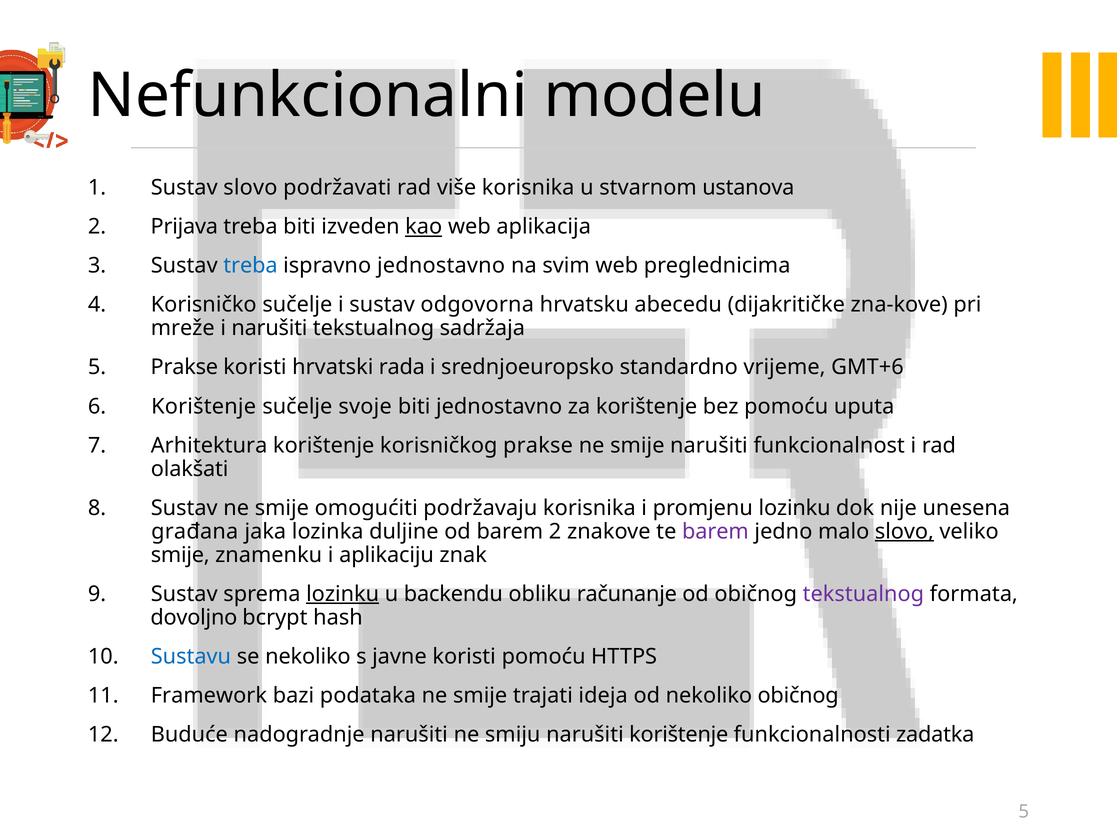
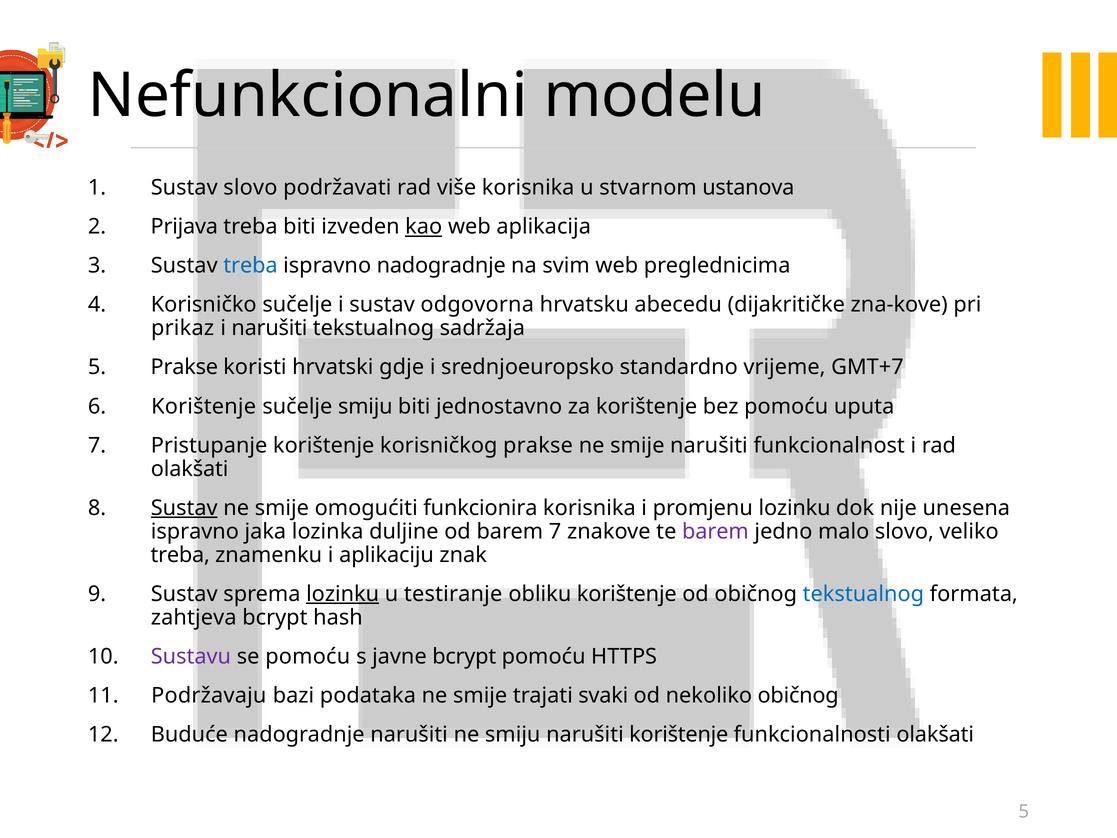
ispravno jednostavno: jednostavno -> nadogradnje
mreže: mreže -> prikaz
rada: rada -> gdje
GMT+6: GMT+6 -> GMT+7
sučelje svoje: svoje -> smiju
Arhitektura: Arhitektura -> Pristupanje
Sustav at (184, 508) underline: none -> present
podržavaju: podržavaju -> funkcionira
građana at (195, 531): građana -> ispravno
barem 2: 2 -> 7
slovo at (904, 531) underline: present -> none
smije at (180, 555): smije -> treba
backendu: backendu -> testiranje
obliku računanje: računanje -> korištenje
tekstualnog at (863, 594) colour: purple -> blue
dovoljno: dovoljno -> zahtjeva
Sustavu colour: blue -> purple
se nekoliko: nekoliko -> pomoću
javne koristi: koristi -> bcrypt
Framework: Framework -> Podržavaju
ideja: ideja -> svaki
funkcionalnosti zadatka: zadatka -> olakšati
